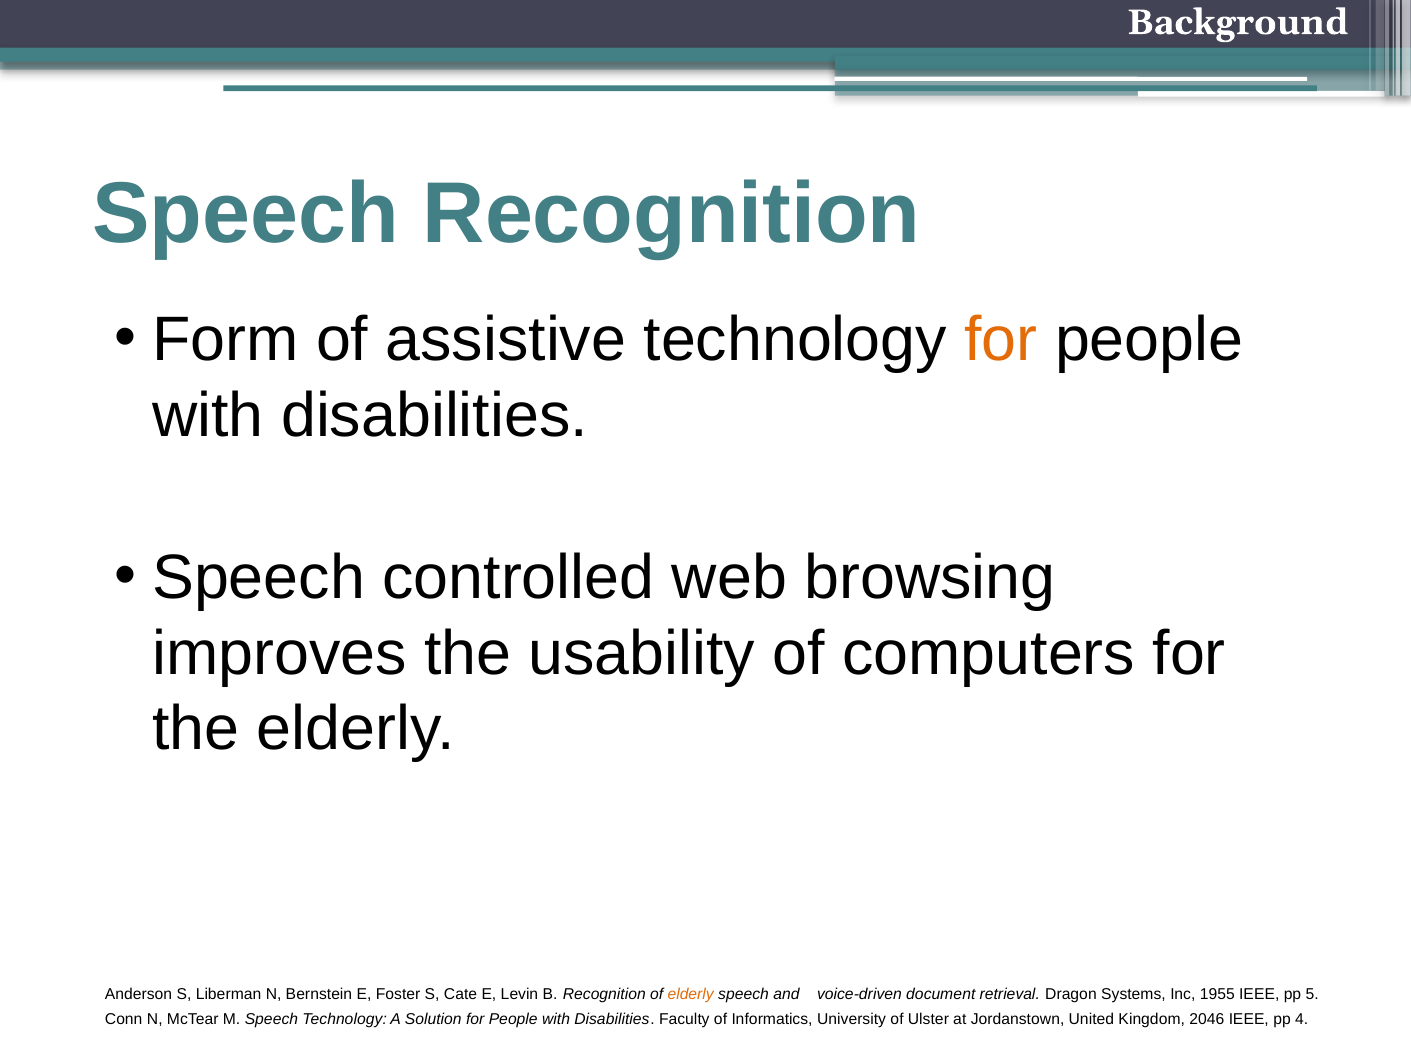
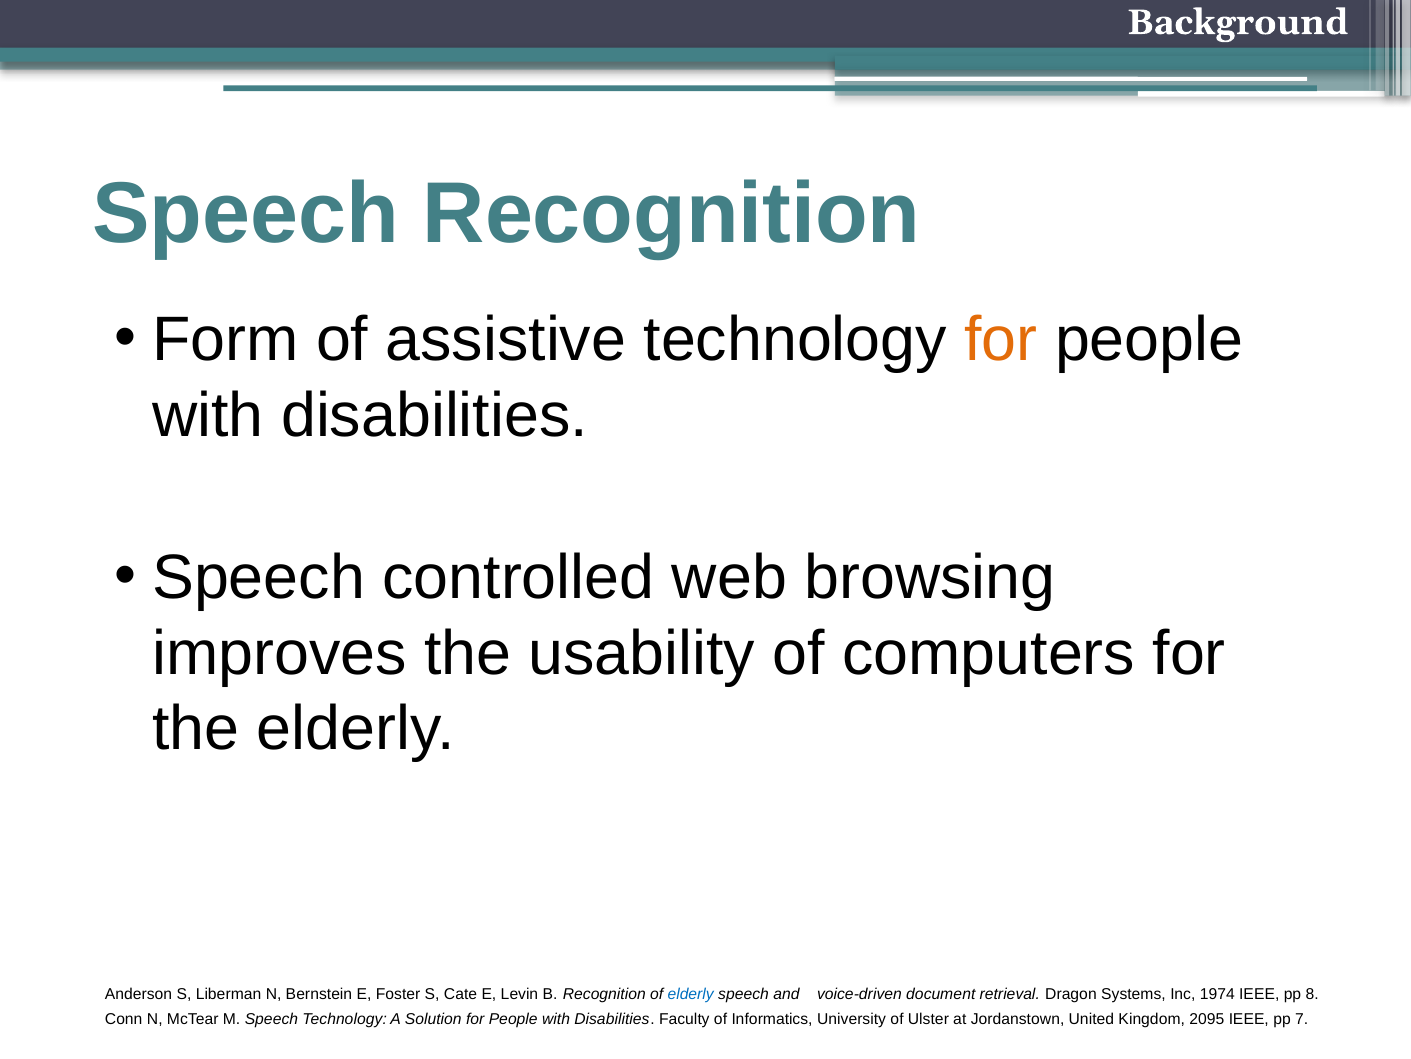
elderly at (691, 993) colour: orange -> blue
1955: 1955 -> 1974
5: 5 -> 8
2046: 2046 -> 2095
4: 4 -> 7
